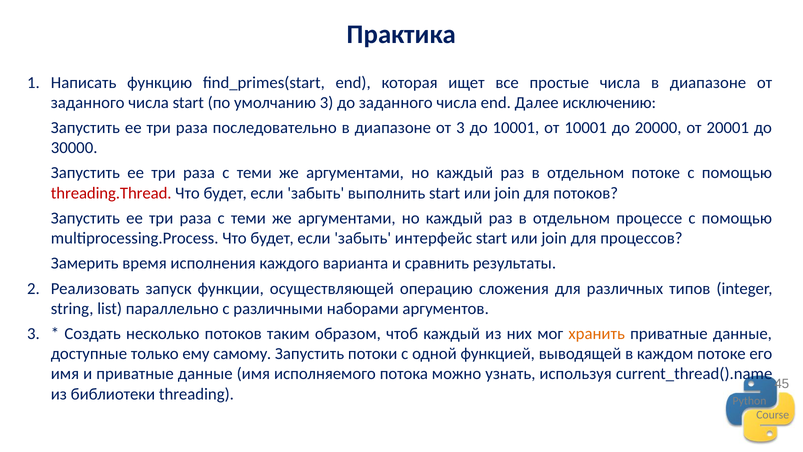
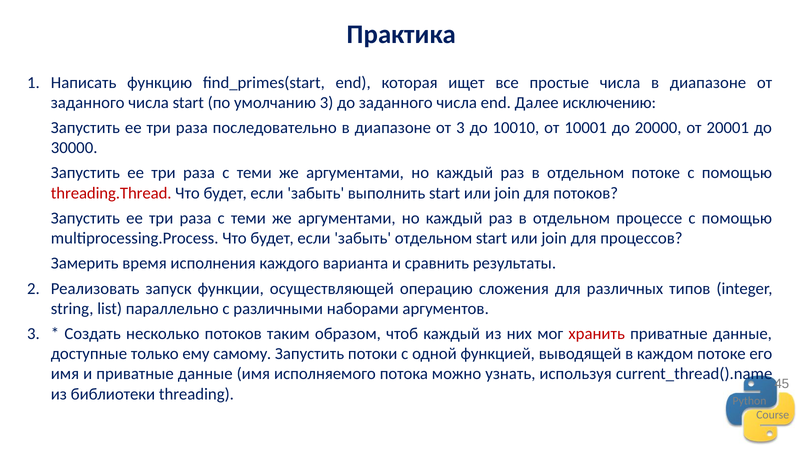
до 10001: 10001 -> 10010
забыть интерфейс: интерфейс -> отдельном
хранить colour: orange -> red
